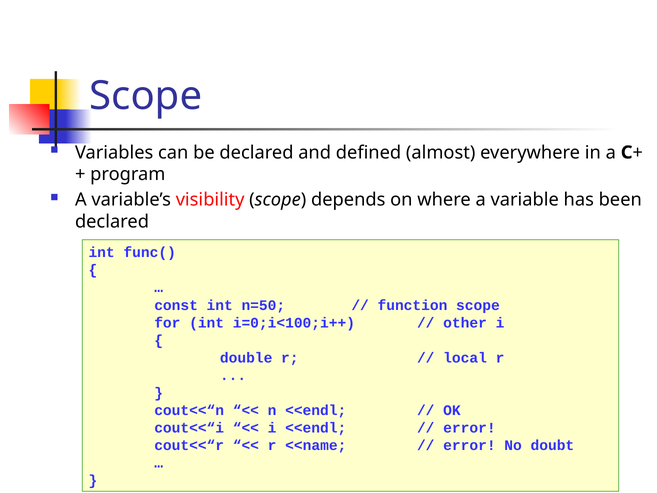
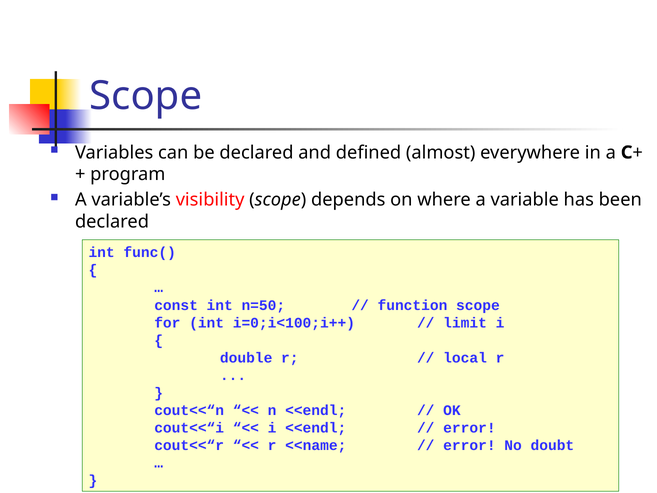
other: other -> limit
